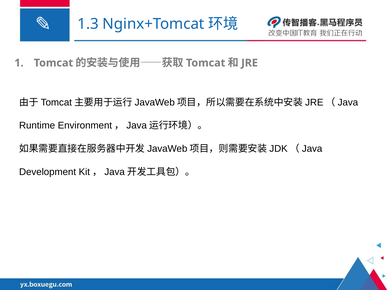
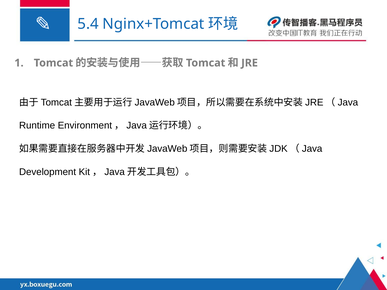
1.3: 1.3 -> 5.4
